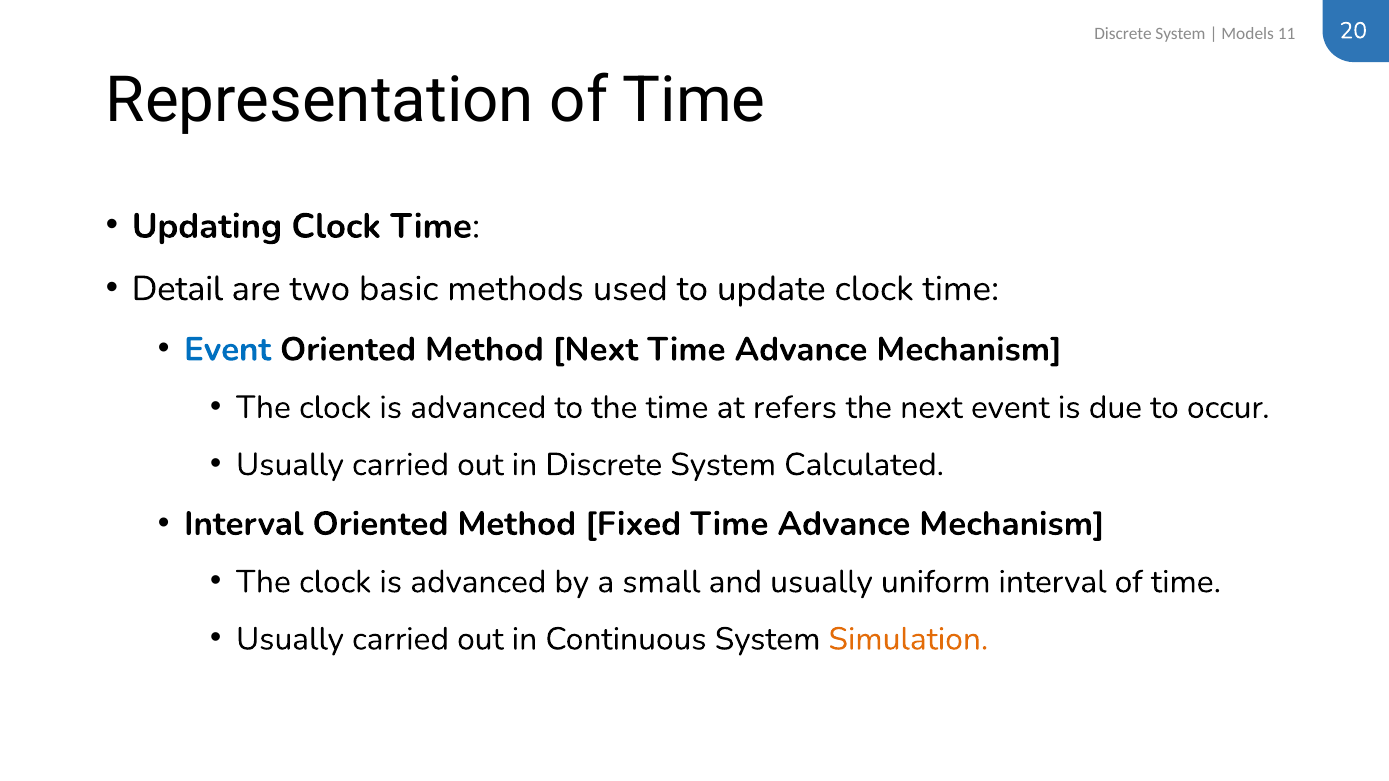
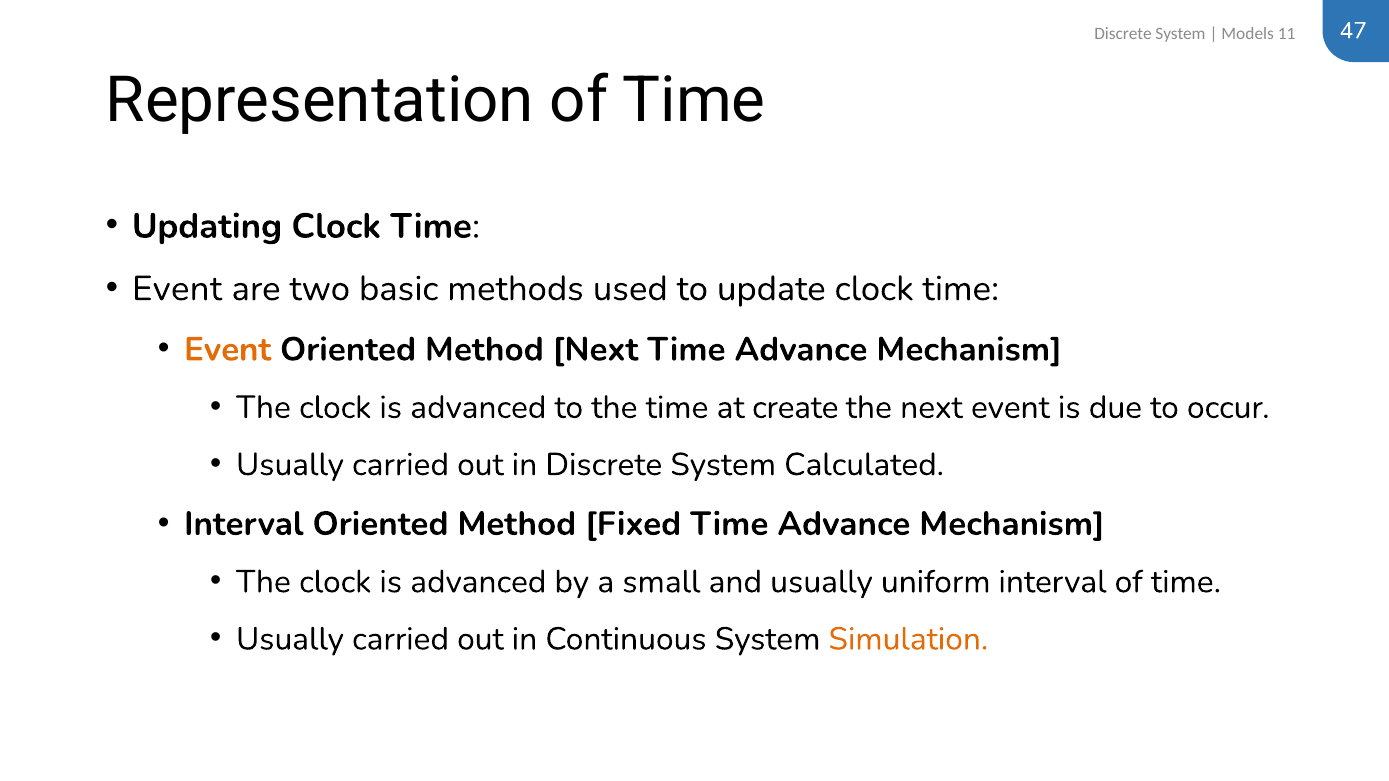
20: 20 -> 47
Detail at (177, 289): Detail -> Event
Event at (228, 350) colour: blue -> orange
refers: refers -> create
